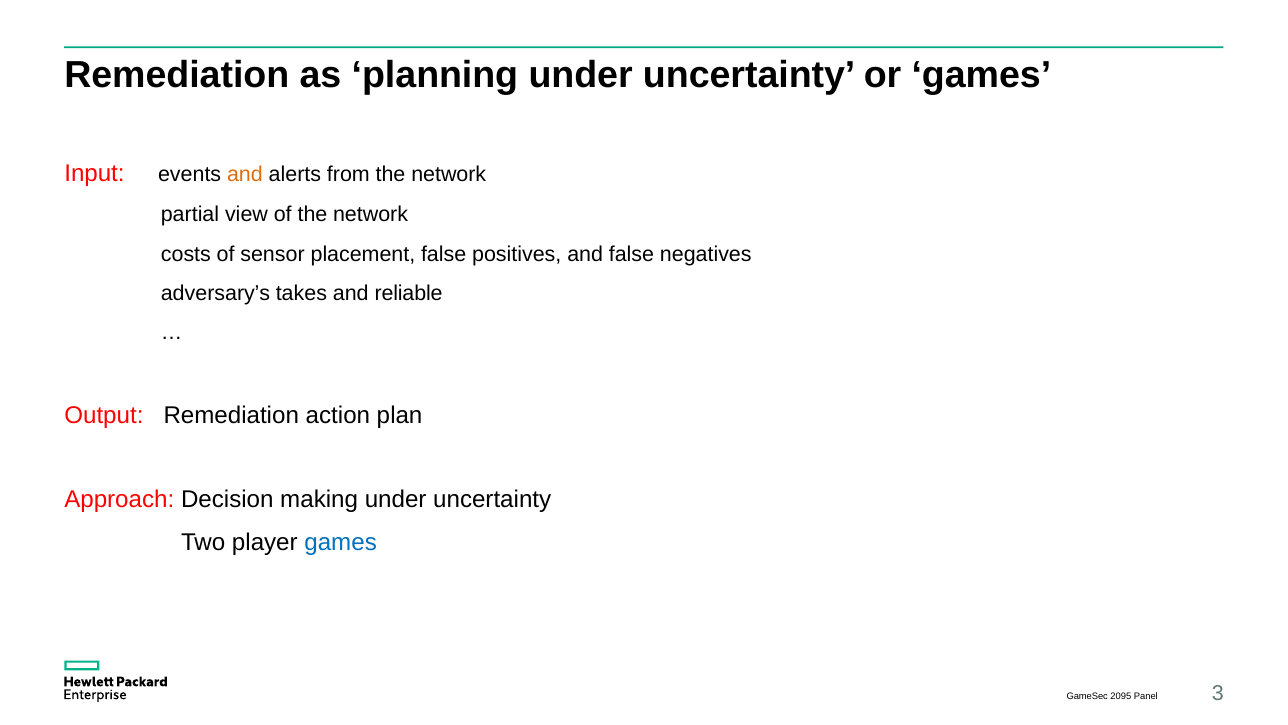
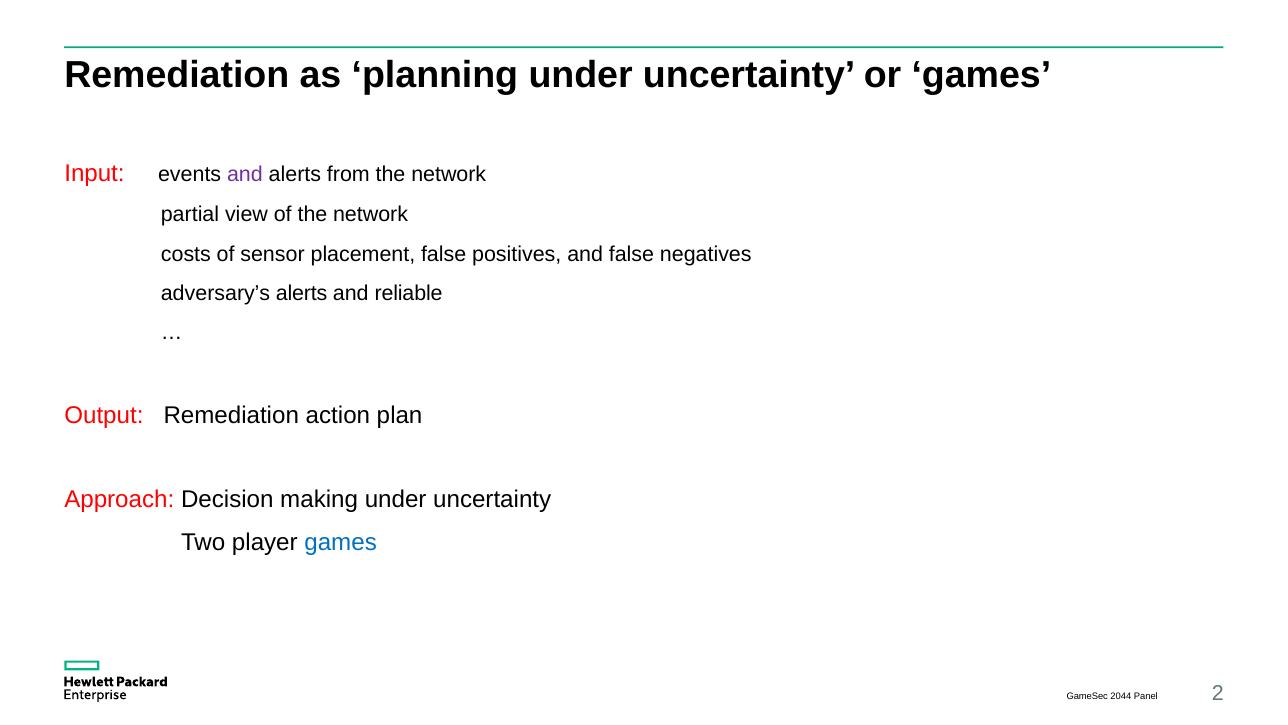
and at (245, 175) colour: orange -> purple
adversary’s takes: takes -> alerts
2095: 2095 -> 2044
3: 3 -> 2
